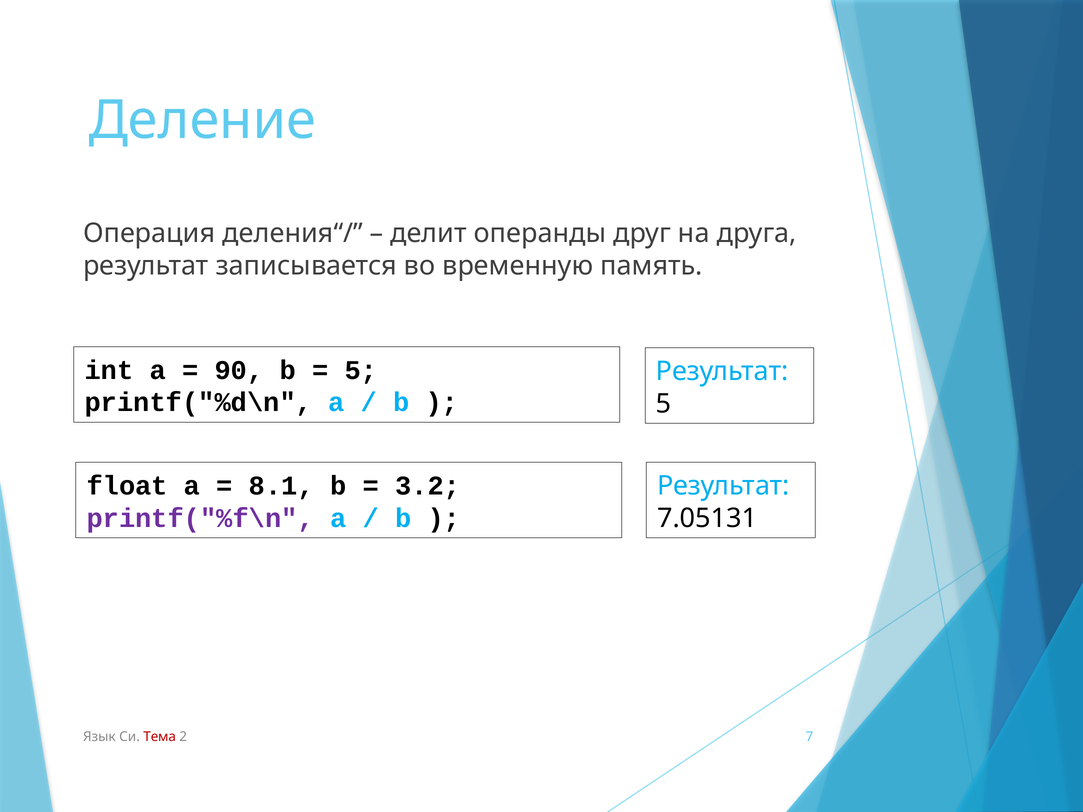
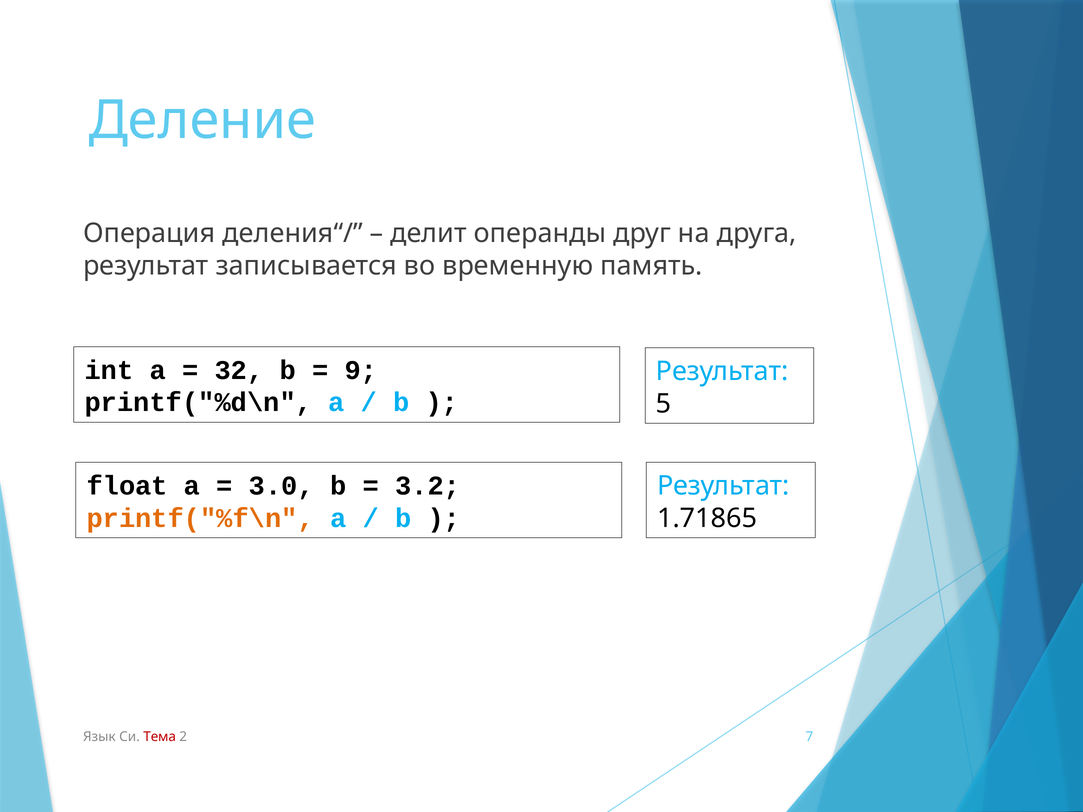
90: 90 -> 32
5 at (361, 370): 5 -> 9
8.1: 8.1 -> 3.0
printf("%f\n colour: purple -> orange
7.05131: 7.05131 -> 1.71865
